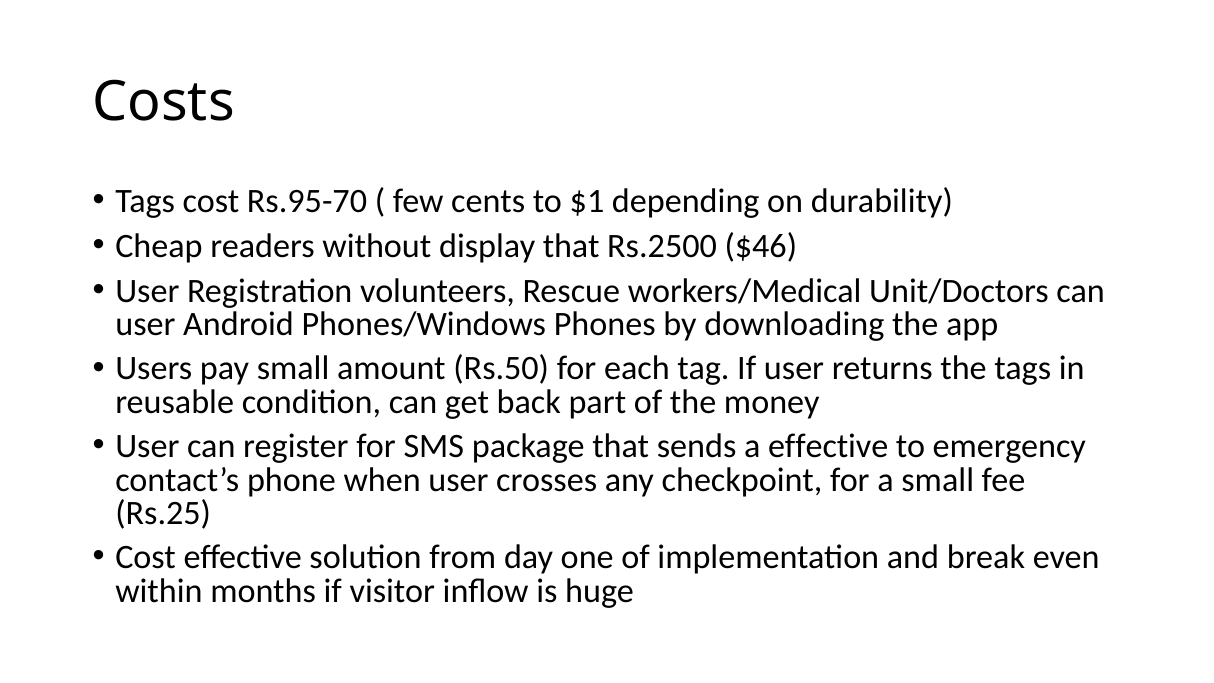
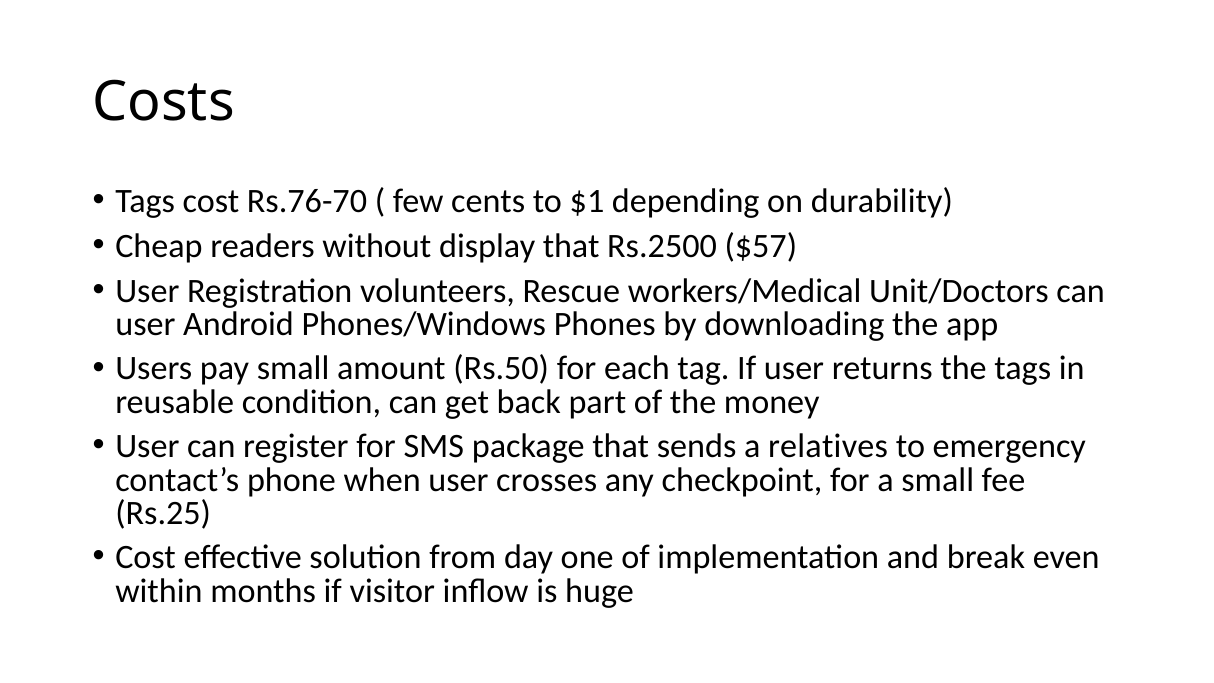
Rs.95-70: Rs.95-70 -> Rs.76-70
$46: $46 -> $57
a effective: effective -> relatives
